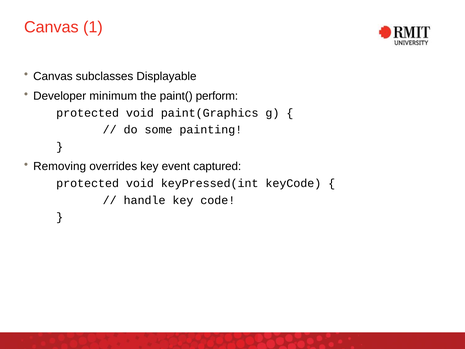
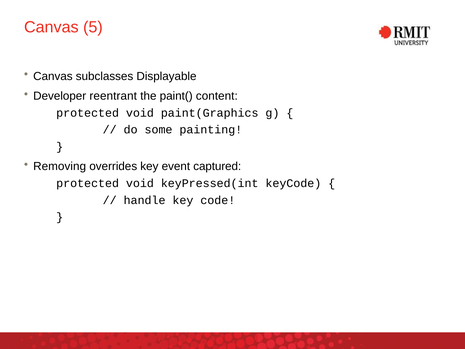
1: 1 -> 5
minimum: minimum -> reentrant
perform: perform -> content
